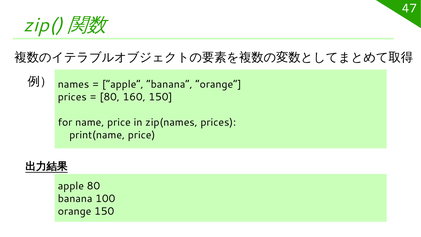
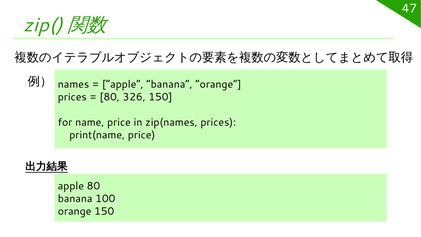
160: 160 -> 326
